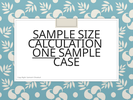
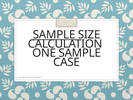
ONE underline: present -> none
